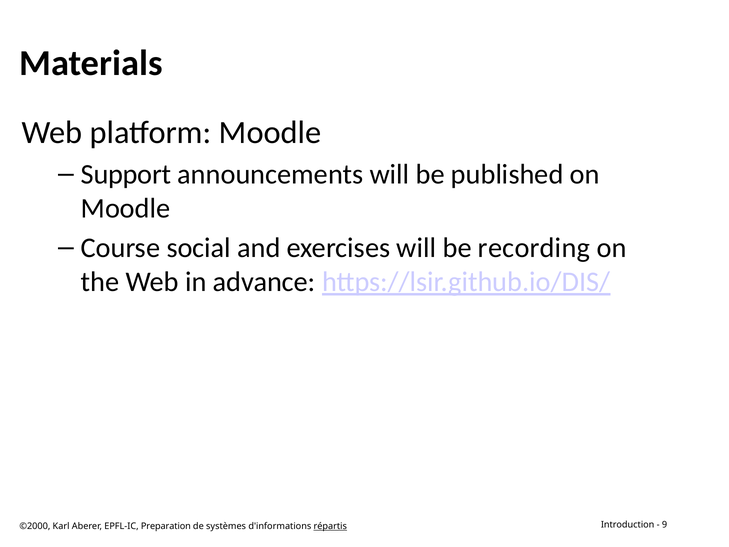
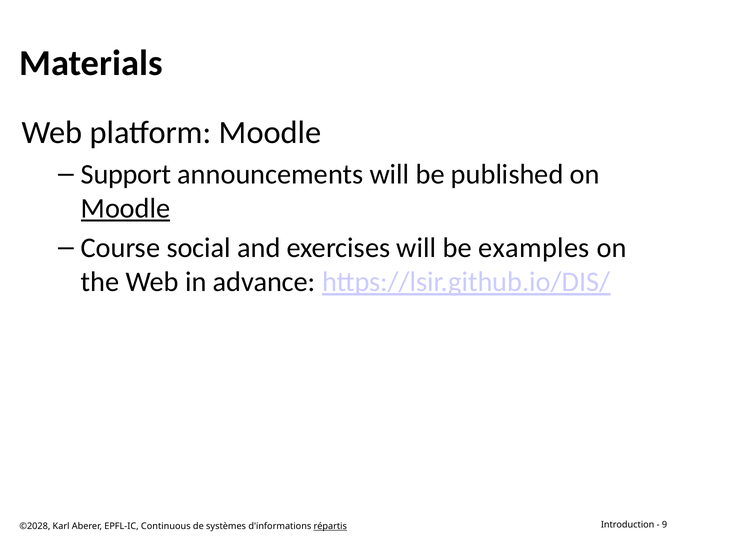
Moodle at (126, 208) underline: none -> present
recording: recording -> examples
©2000: ©2000 -> ©2028
Preparation: Preparation -> Continuous
